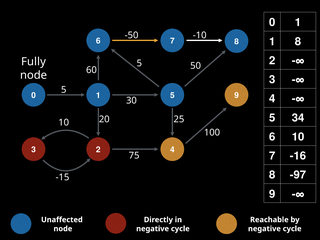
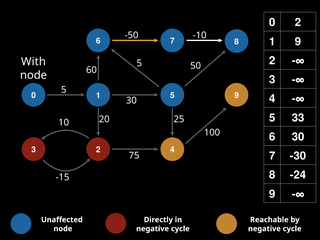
1 at (298, 23): 1 -> 2
8 at (298, 42): 8 -> 9
Fully: Fully -> With
34: 34 -> 33
10 at (298, 137): 10 -> 30
-16: -16 -> -30
-97: -97 -> -24
